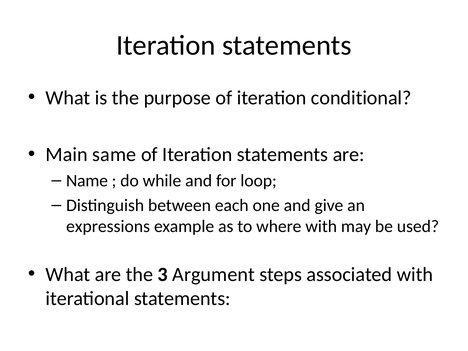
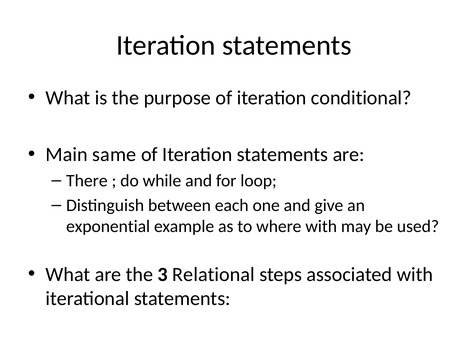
Name: Name -> There
expressions: expressions -> exponential
Argument: Argument -> Relational
